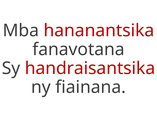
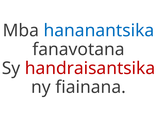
hananantsika colour: red -> blue
